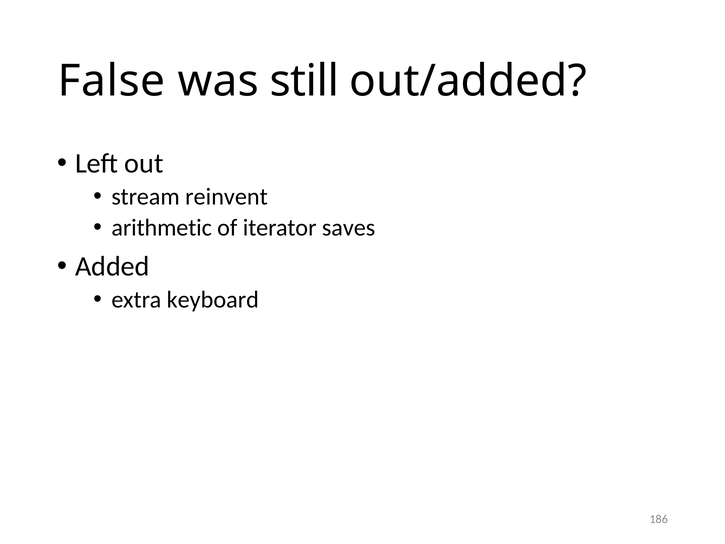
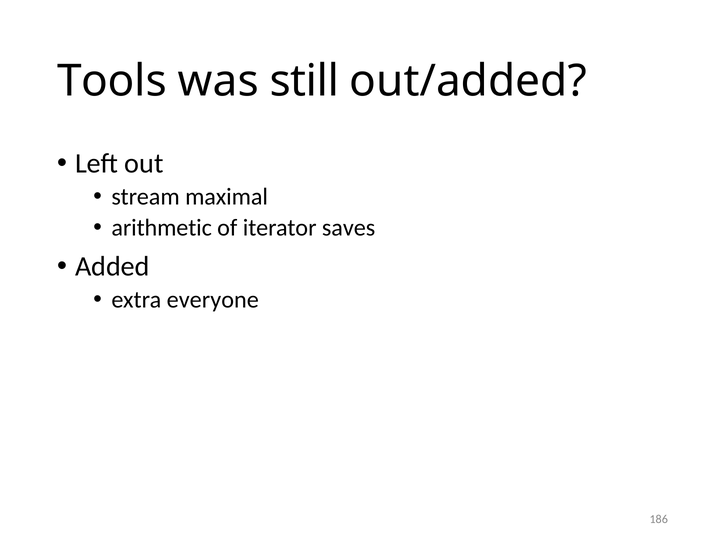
False: False -> Tools
reinvent: reinvent -> maximal
keyboard: keyboard -> everyone
